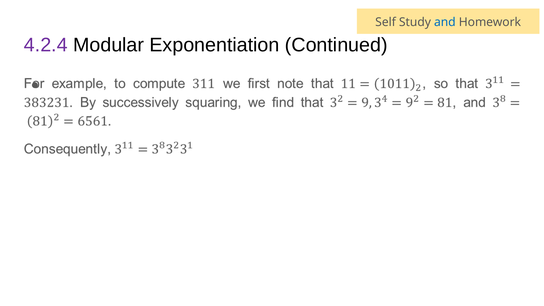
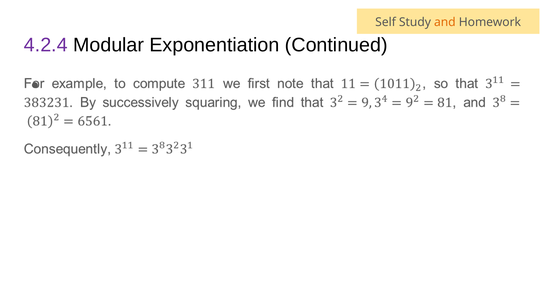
and colour: blue -> orange
